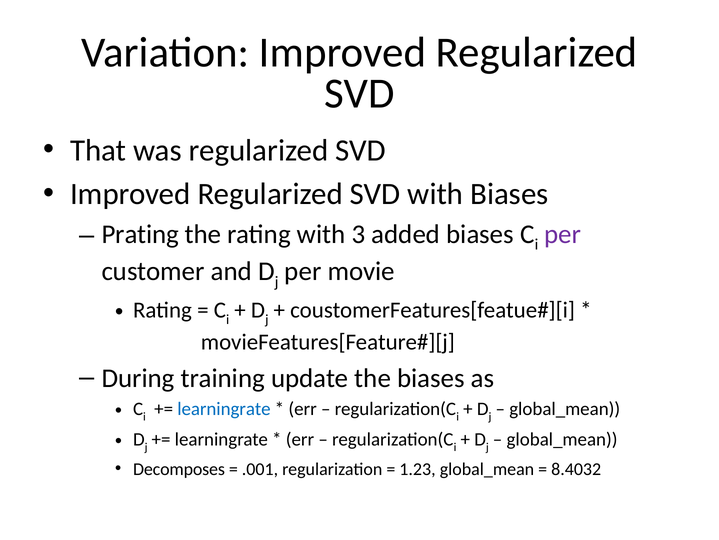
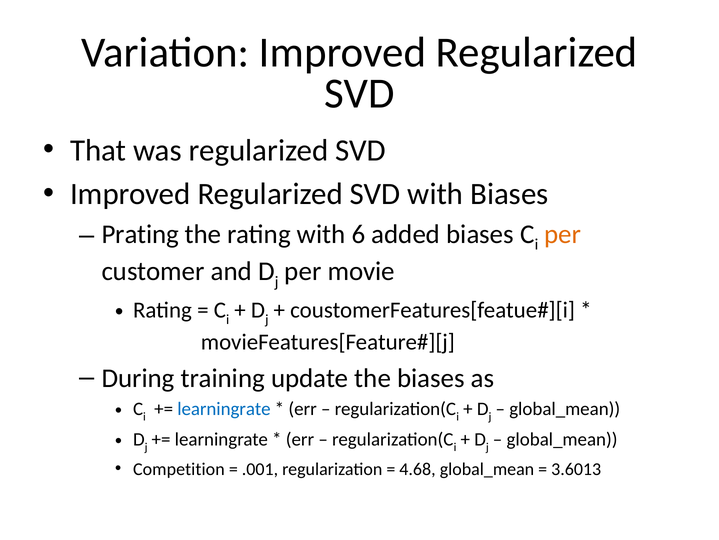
3: 3 -> 6
per at (563, 234) colour: purple -> orange
Decomposes: Decomposes -> Competition
1.23: 1.23 -> 4.68
8.4032: 8.4032 -> 3.6013
